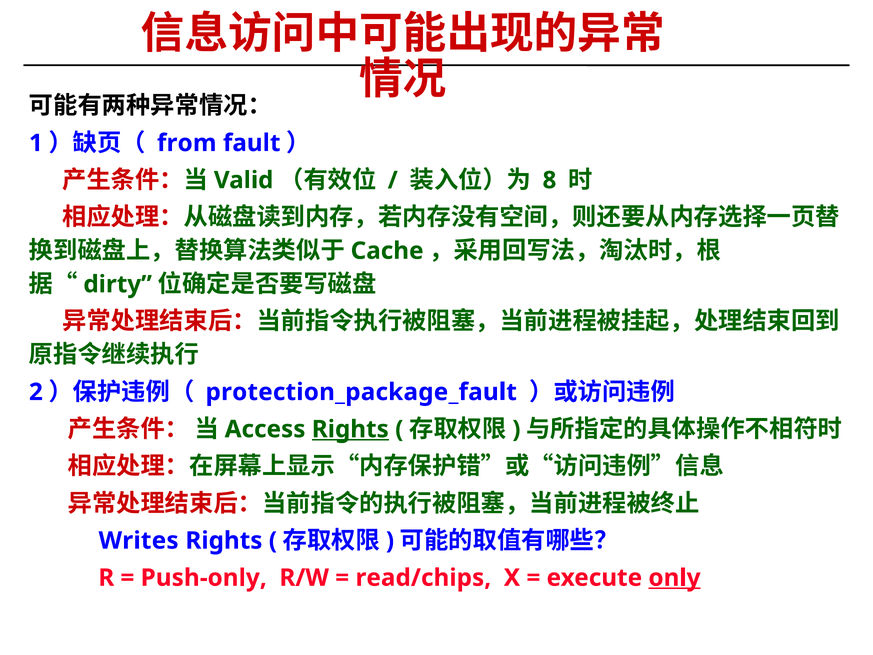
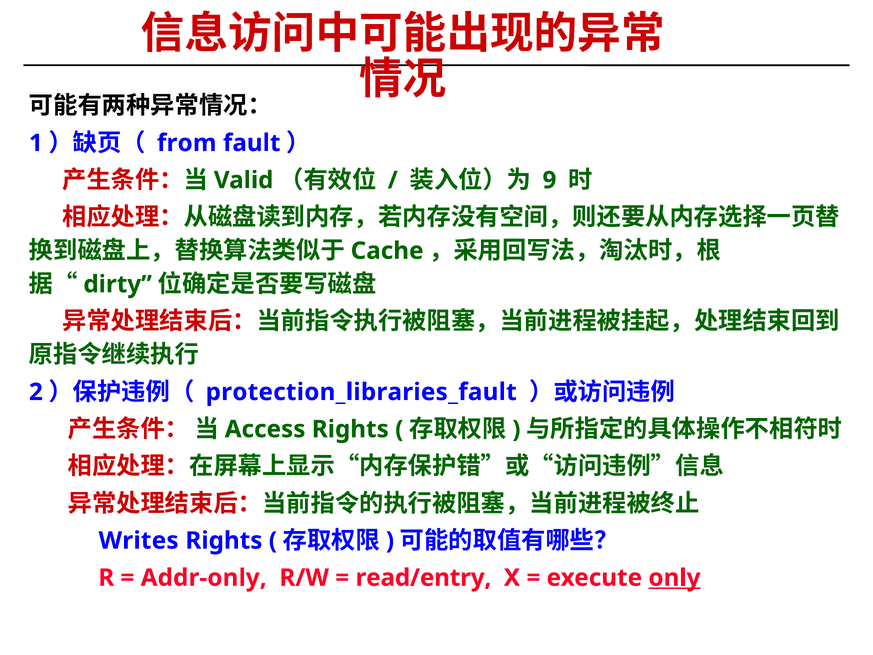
8: 8 -> 9
protection_package_fault: protection_package_fault -> protection_libraries_fault
Rights at (350, 429) underline: present -> none
Push-only: Push-only -> Addr-only
read/chips: read/chips -> read/entry
